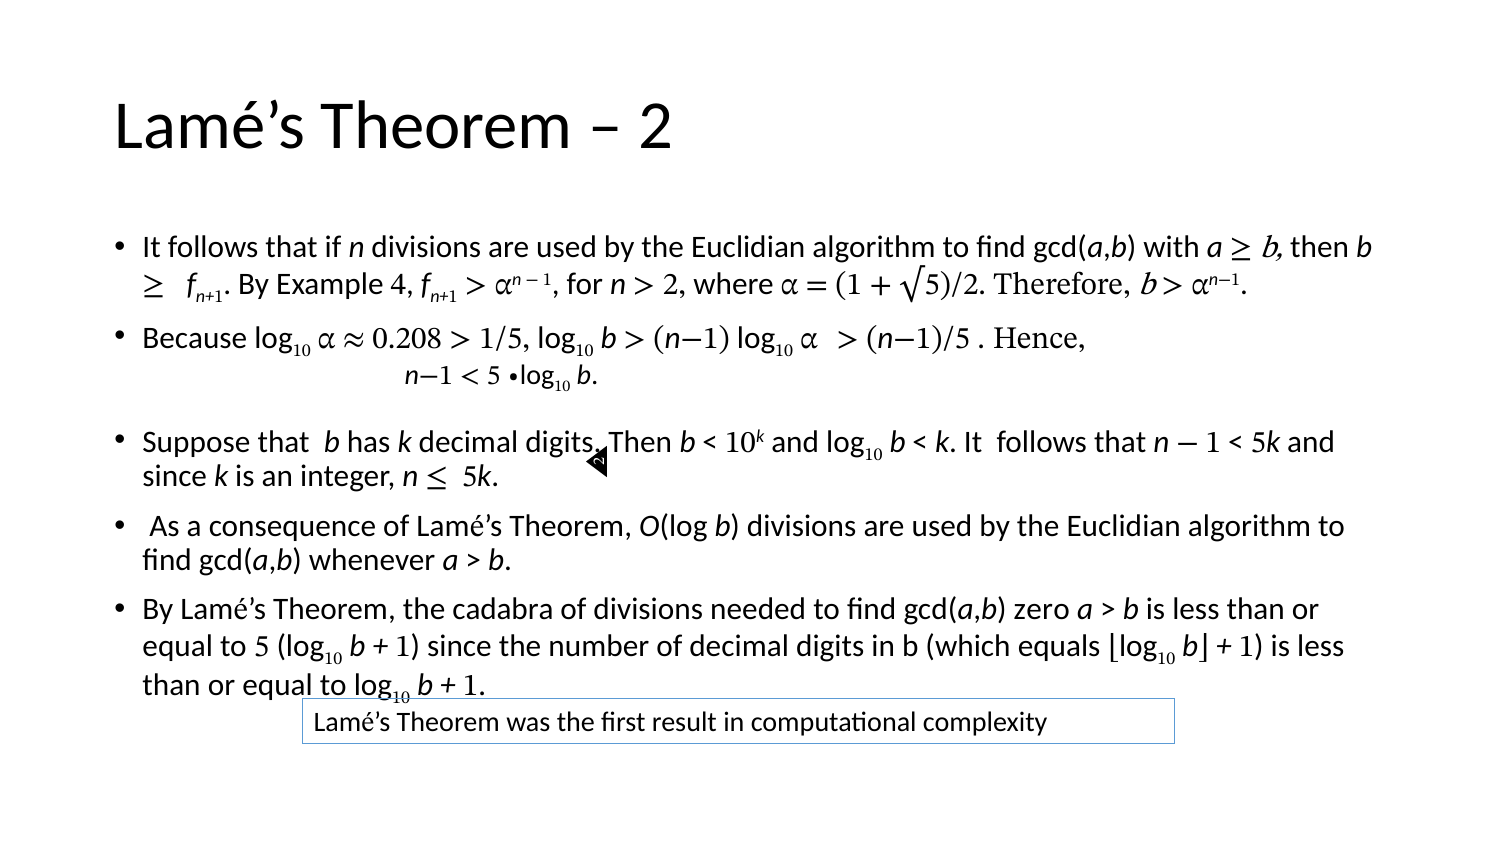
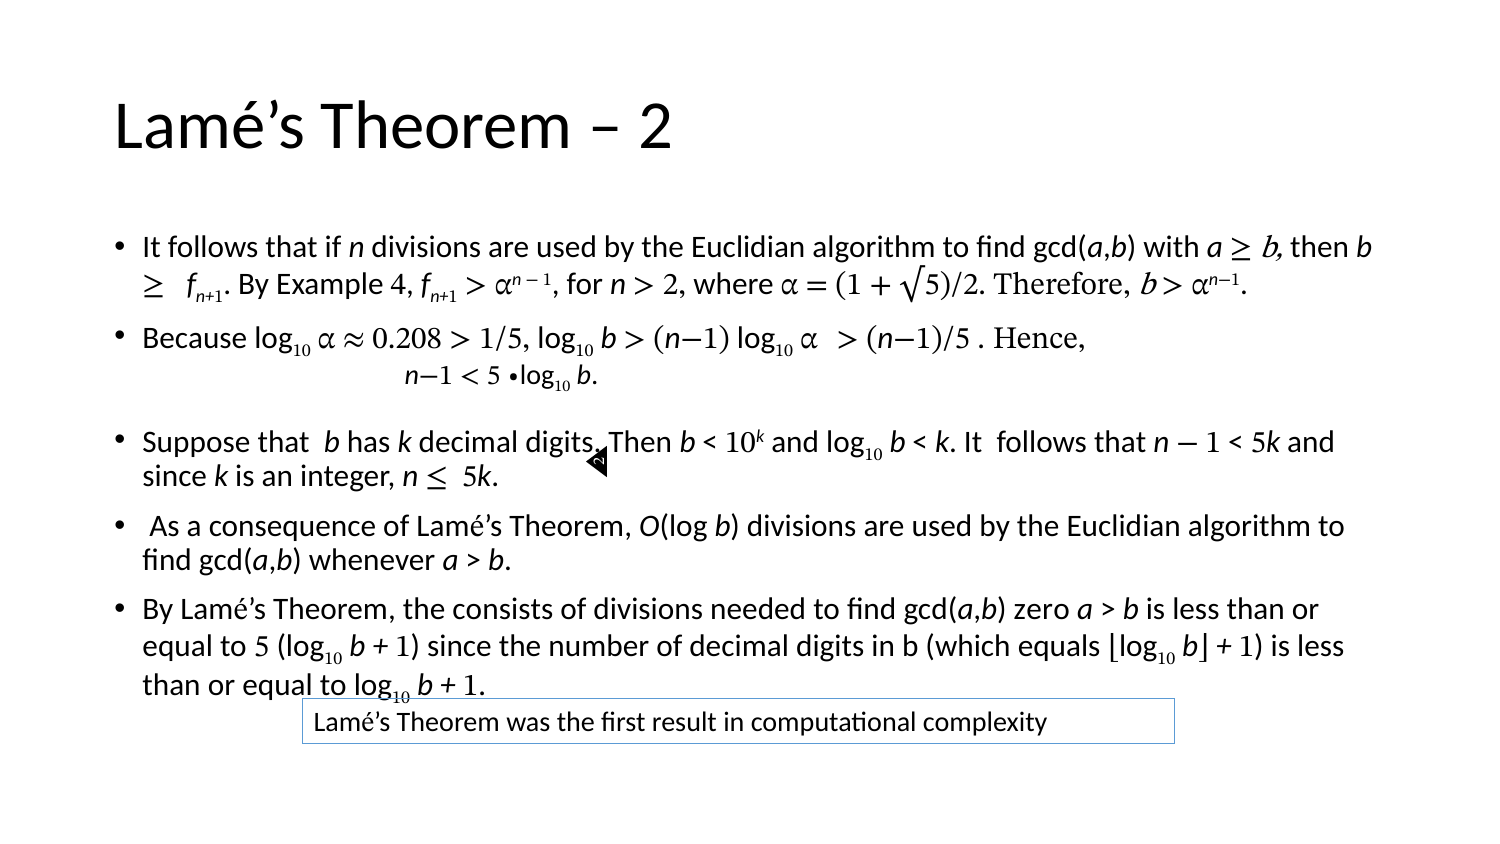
cadabra: cadabra -> consists
